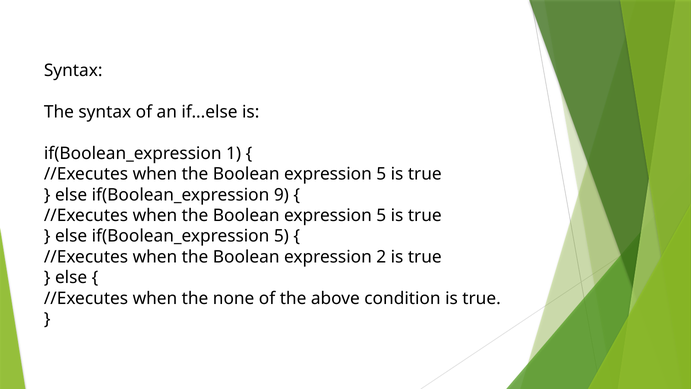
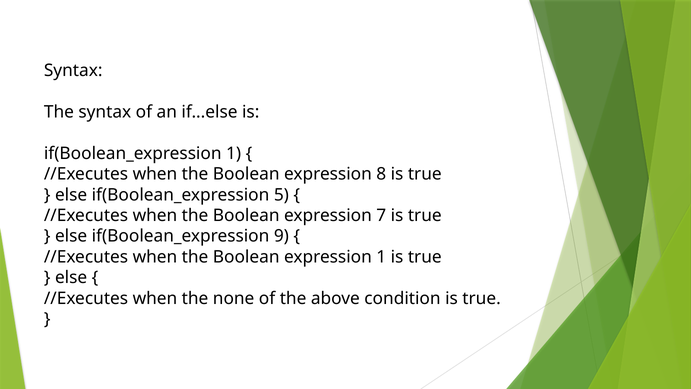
5 at (381, 174): 5 -> 8
9: 9 -> 5
5 at (381, 215): 5 -> 7
if(Boolean_expression 5: 5 -> 9
expression 2: 2 -> 1
